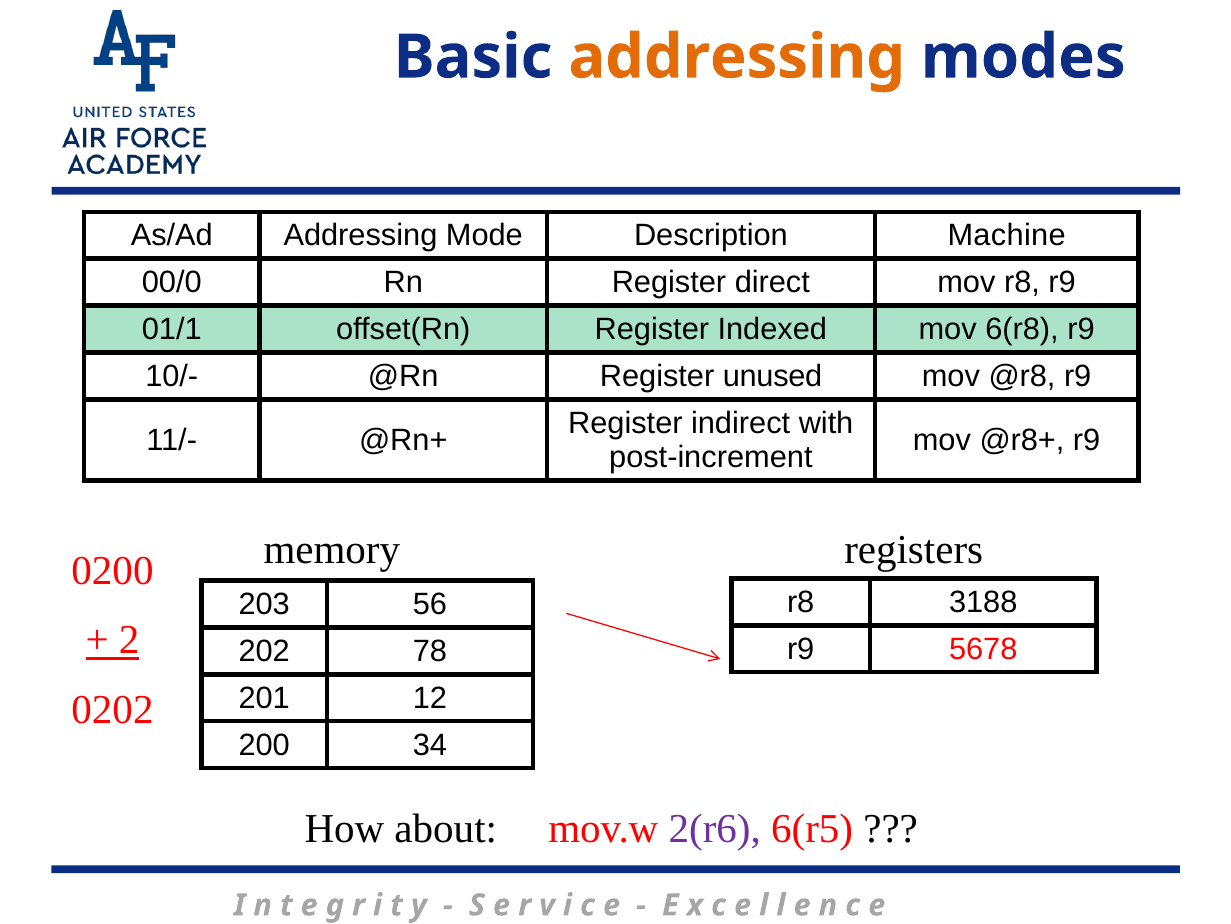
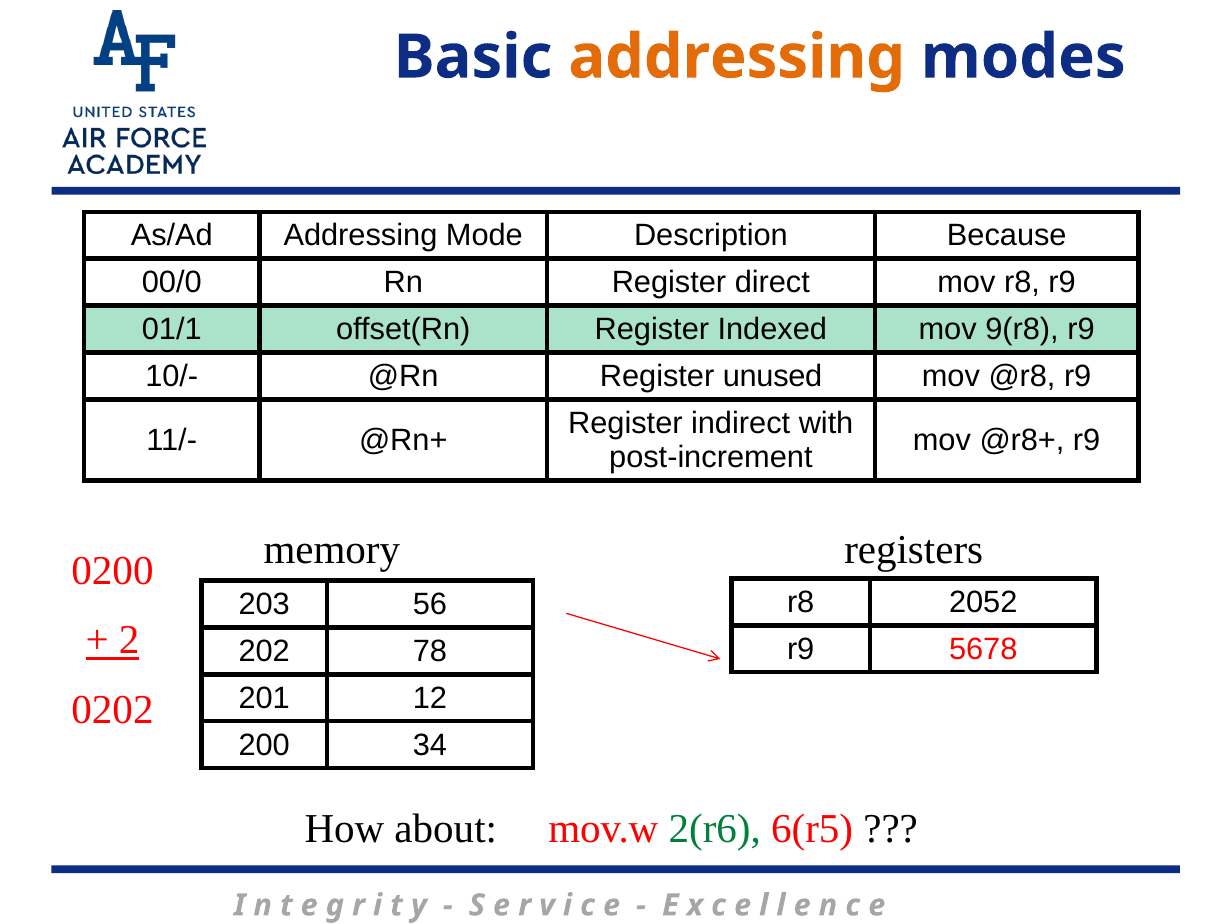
Machine: Machine -> Because
6(r8: 6(r8 -> 9(r8
3188: 3188 -> 2052
2(r6 colour: purple -> green
